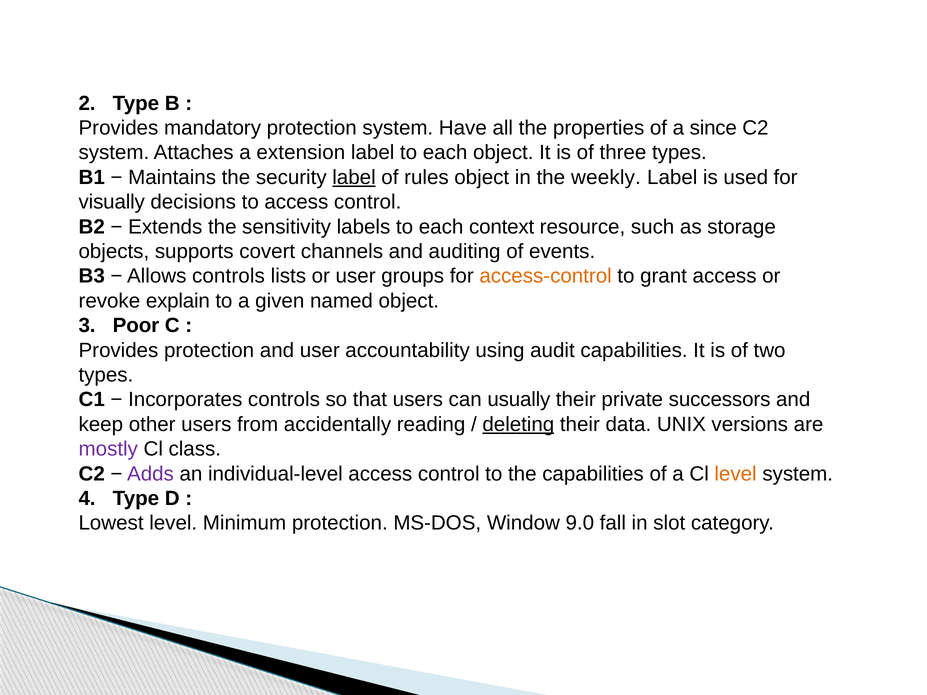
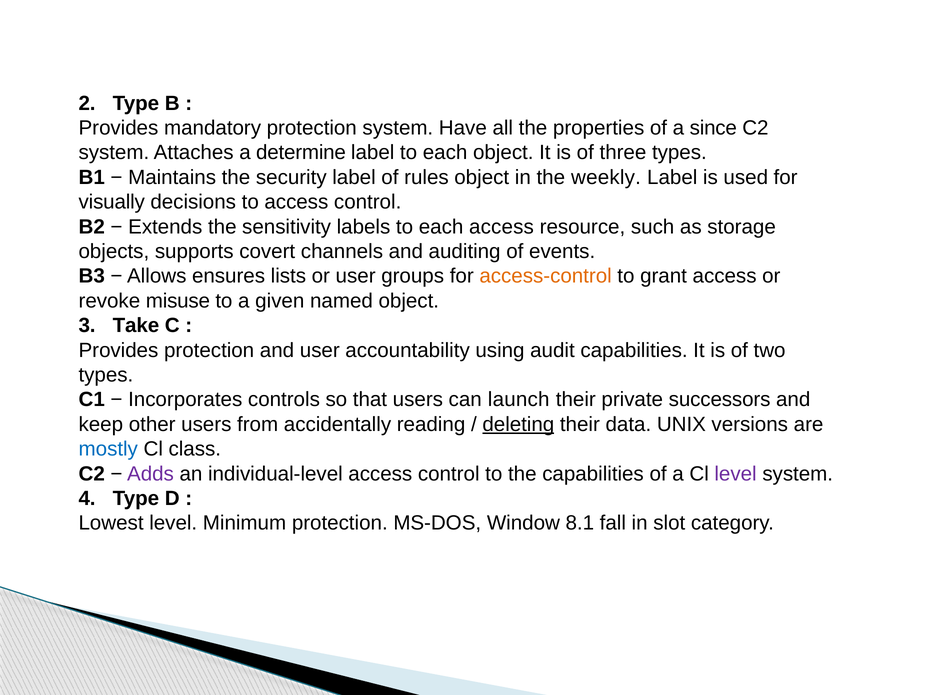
extension: extension -> determine
label at (354, 177) underline: present -> none
each context: context -> access
Allows controls: controls -> ensures
explain: explain -> misuse
Poor: Poor -> Take
usually: usually -> launch
mostly colour: purple -> blue
level at (736, 474) colour: orange -> purple
9.0: 9.0 -> 8.1
